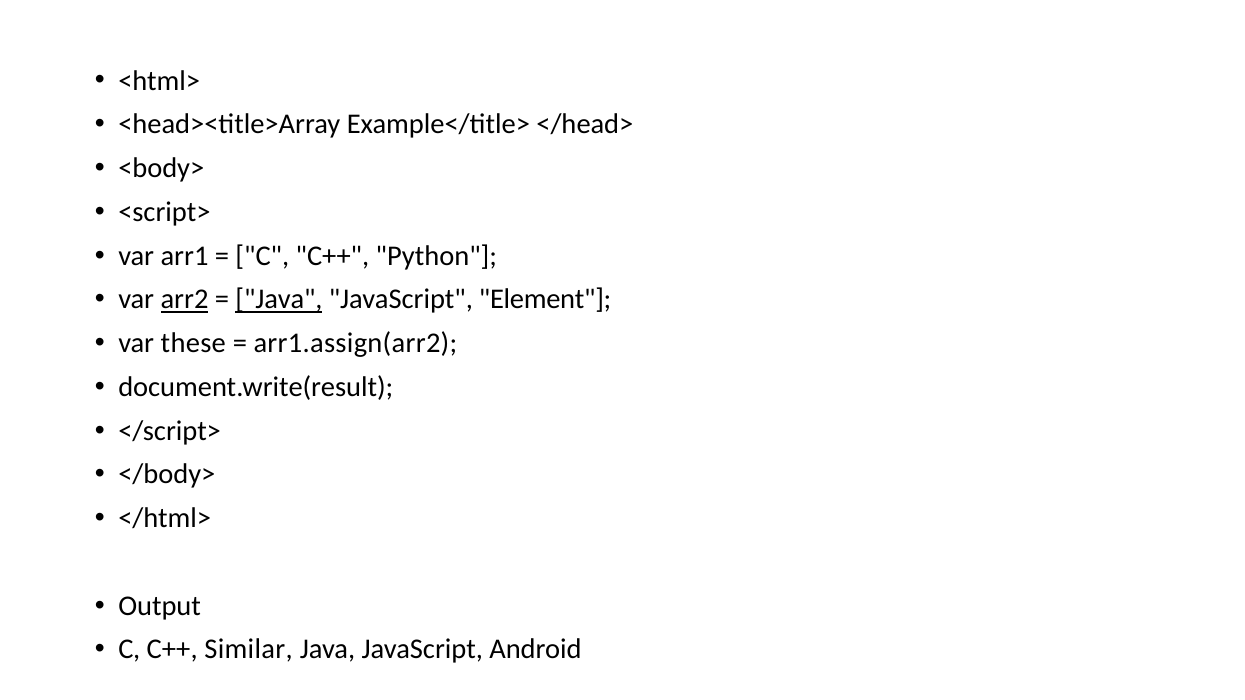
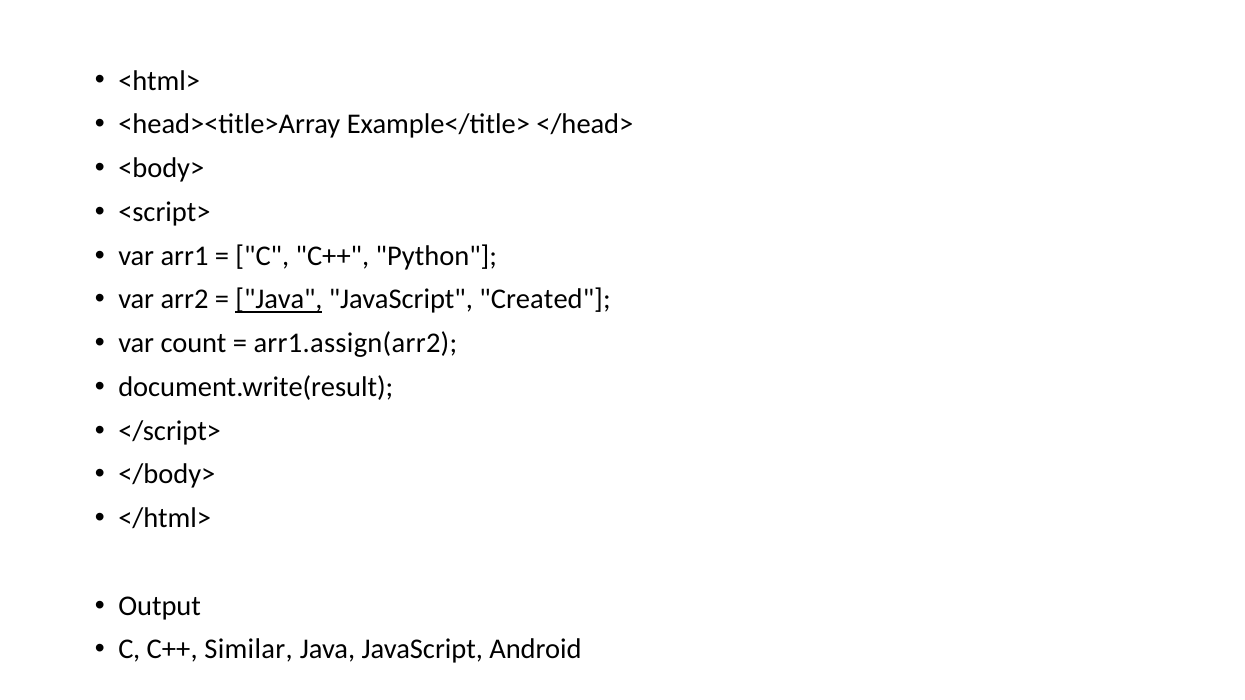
arr2 underline: present -> none
Element: Element -> Created
these: these -> count
